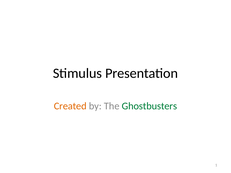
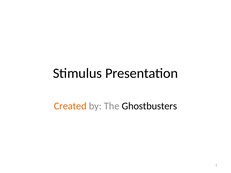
Ghostbusters colour: green -> black
